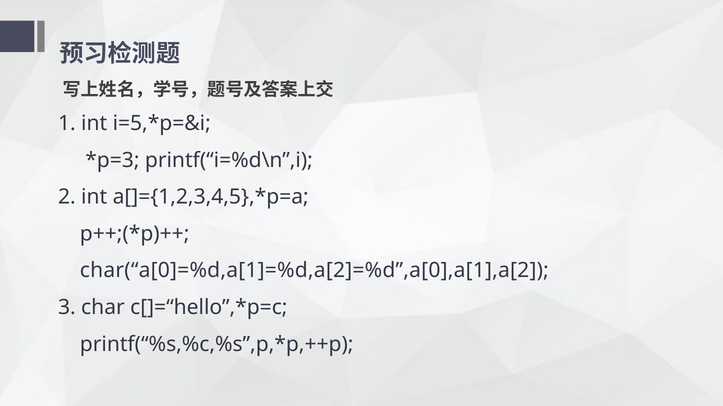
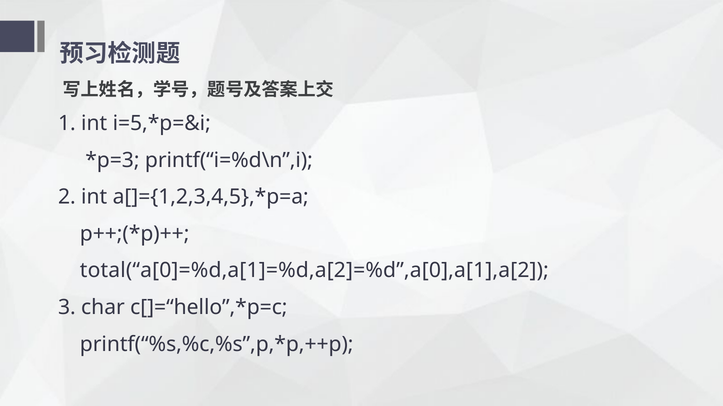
char(“a[0]=%d,a[1]=%d,a[2]=%d”,a[0],a[1],a[2: char(“a[0]=%d,a[1]=%d,a[2]=%d”,a[0],a[1],a[2 -> total(“a[0]=%d,a[1]=%d,a[2]=%d”,a[0],a[1],a[2
